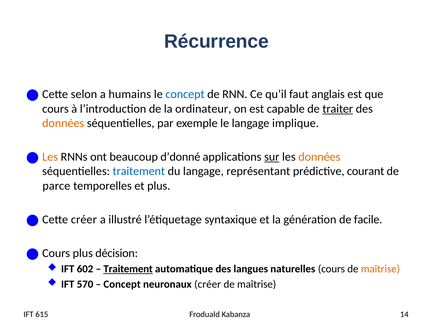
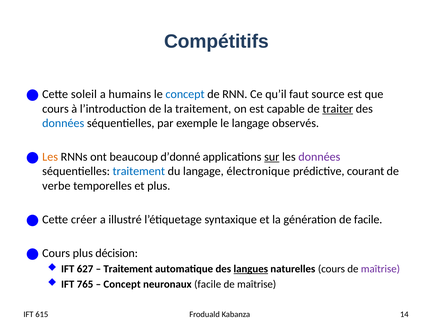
Récurrence: Récurrence -> Compétitifs
selon: selon -> soleil
anglais: anglais -> source
la ordinateur: ordinateur -> traitement
données at (63, 123) colour: orange -> blue
implique: implique -> observés
données at (319, 157) colour: orange -> purple
représentant: représentant -> électronique
parce: parce -> verbe
602: 602 -> 627
Traitement at (128, 269) underline: present -> none
langues underline: none -> present
maîtrise at (380, 269) colour: orange -> purple
570: 570 -> 765
neuronaux créer: créer -> facile
